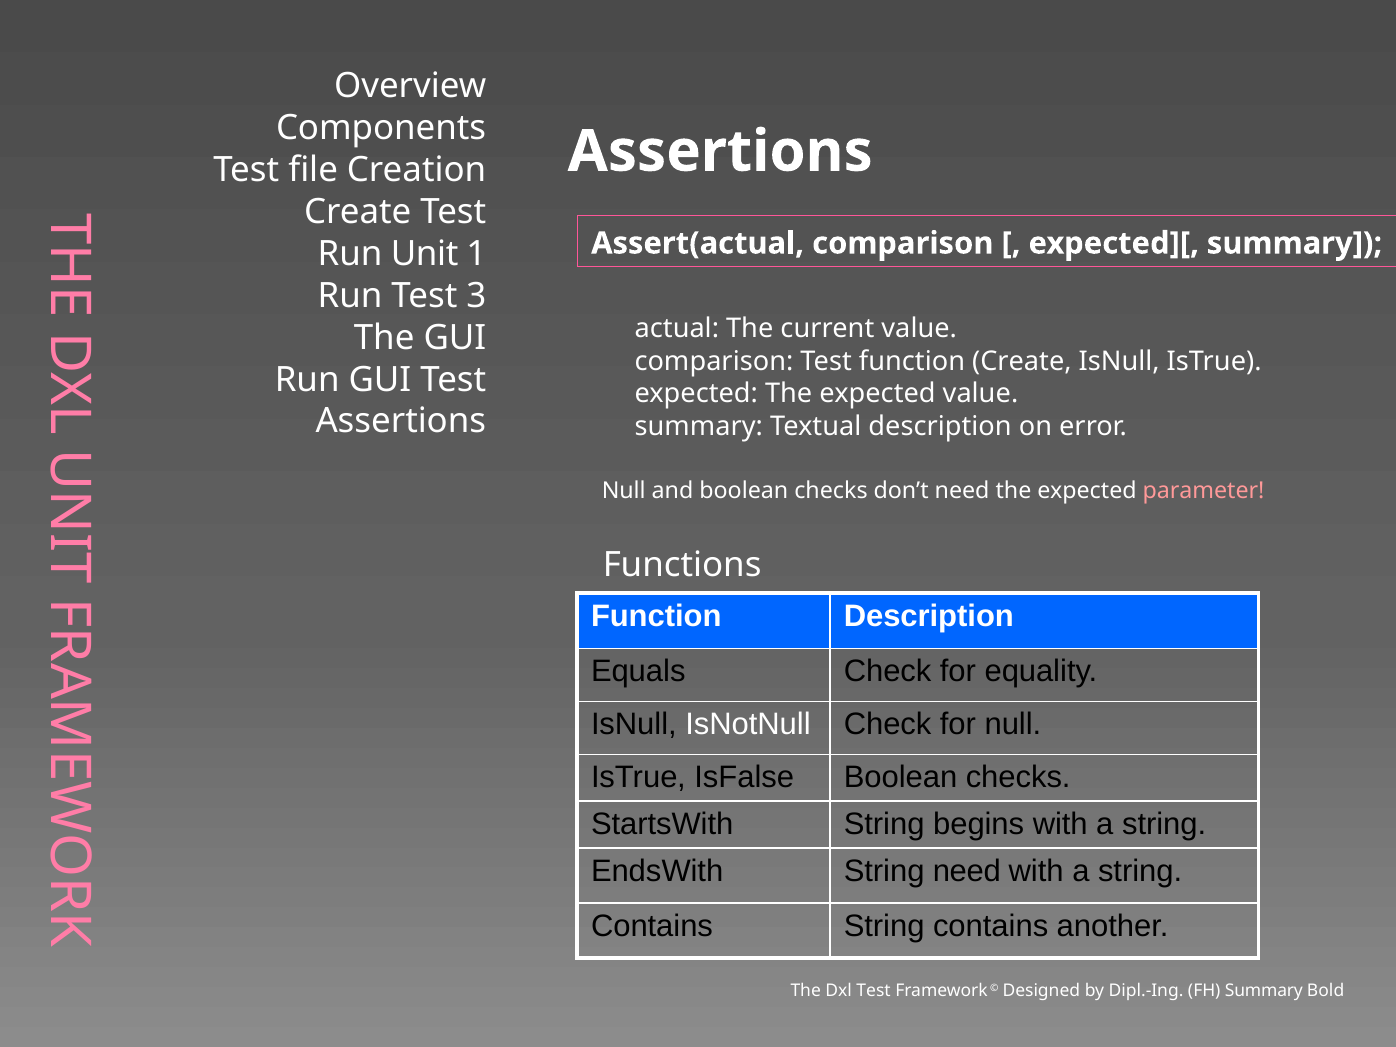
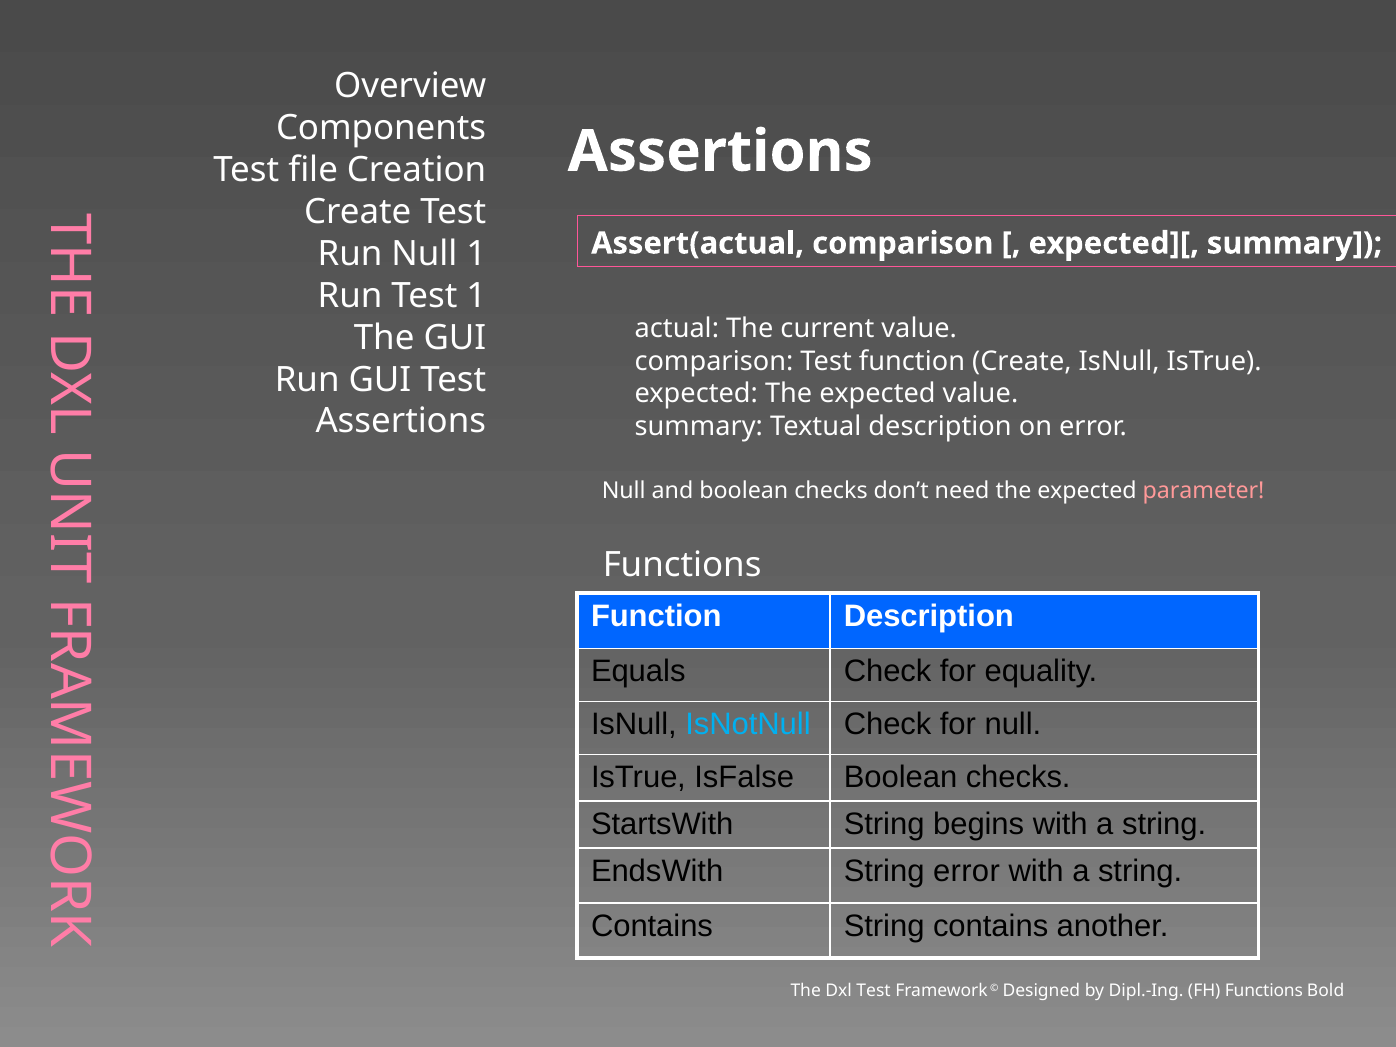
Run Unit: Unit -> Null
Test 3: 3 -> 1
IsNotNull colour: white -> light blue
String need: need -> error
FH Summary: Summary -> Functions
